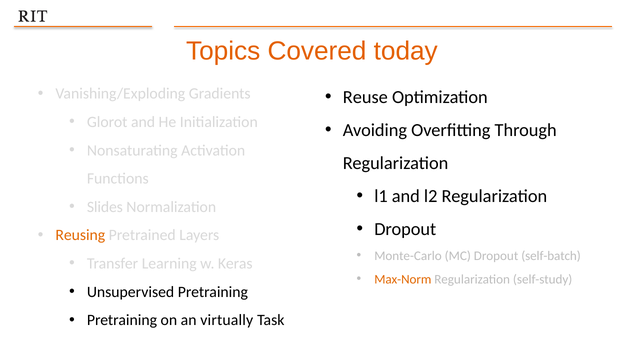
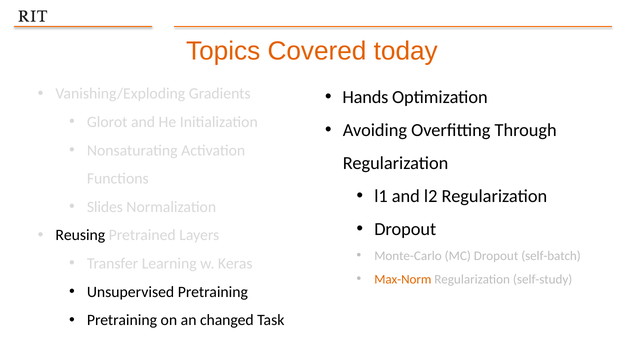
Reuse: Reuse -> Hands
Reusing colour: orange -> black
virtually: virtually -> changed
